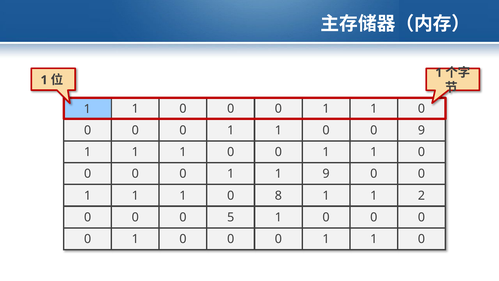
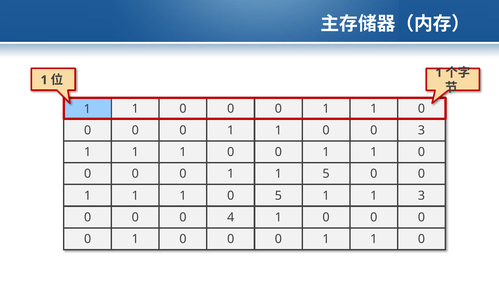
0 9: 9 -> 3
1 9: 9 -> 5
0 8: 8 -> 5
1 2: 2 -> 3
5: 5 -> 4
